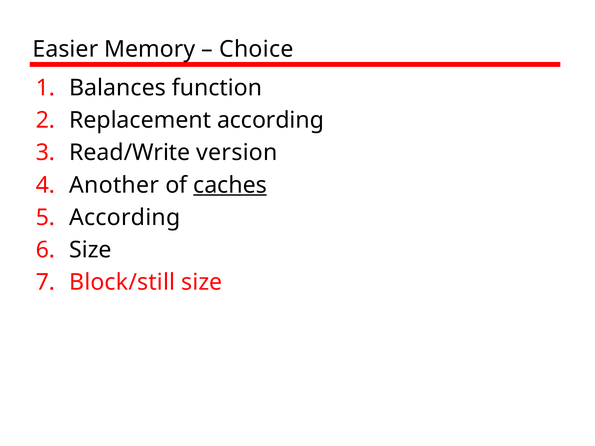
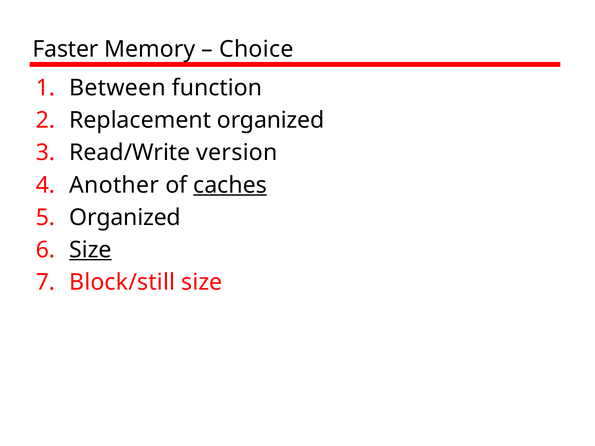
Easier: Easier -> Faster
Balances: Balances -> Between
Replacement according: according -> organized
According at (125, 218): According -> Organized
Size at (90, 250) underline: none -> present
